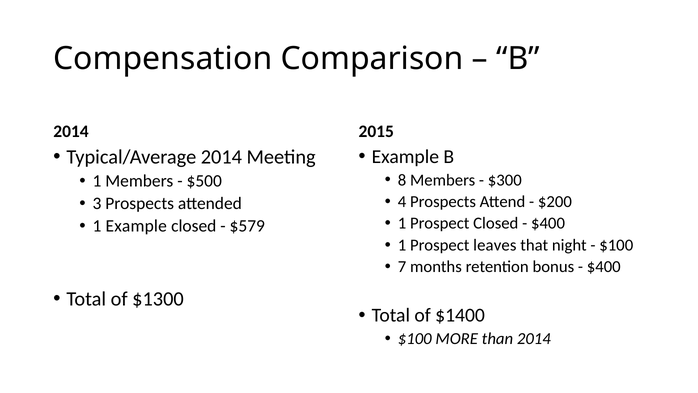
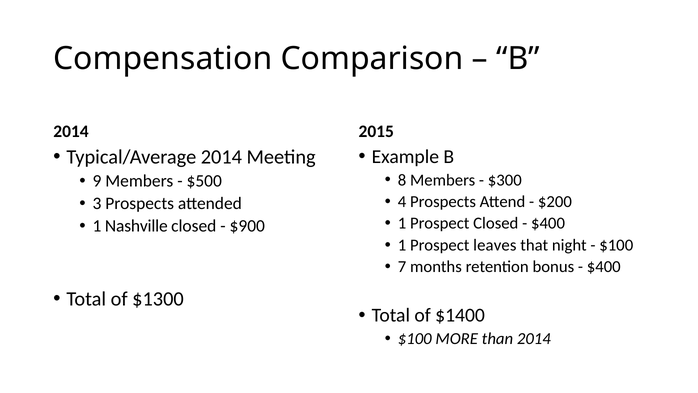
1 at (97, 181): 1 -> 9
1 Example: Example -> Nashville
$579: $579 -> $900
